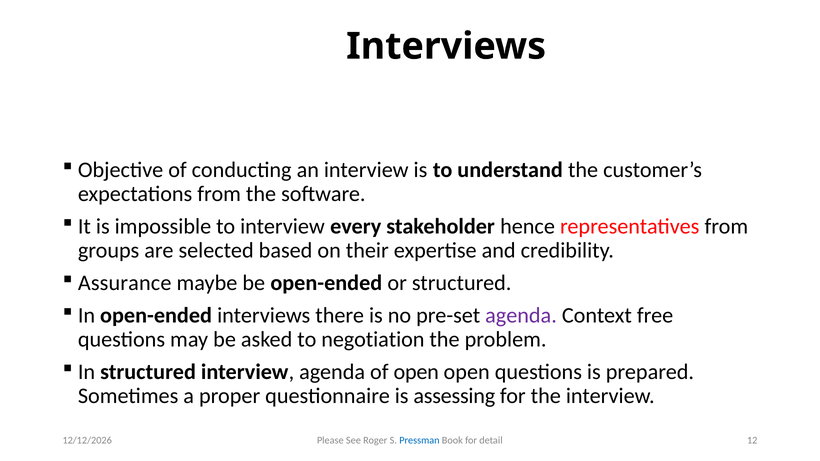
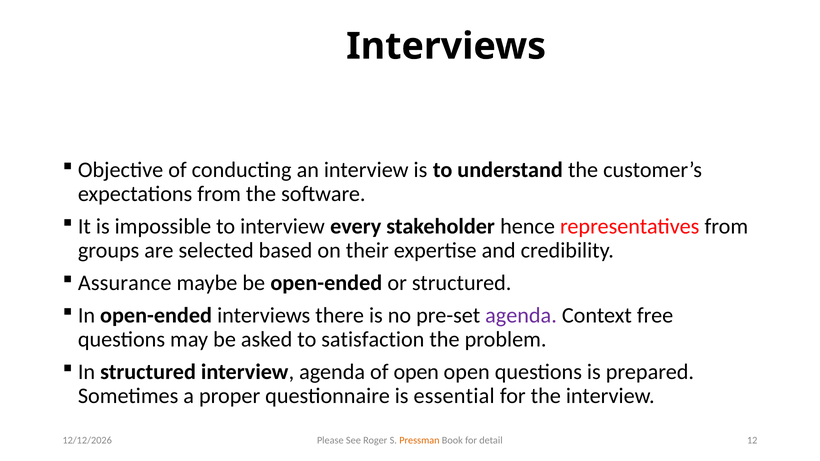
negotiation: negotiation -> satisfaction
assessing: assessing -> essential
Pressman colour: blue -> orange
